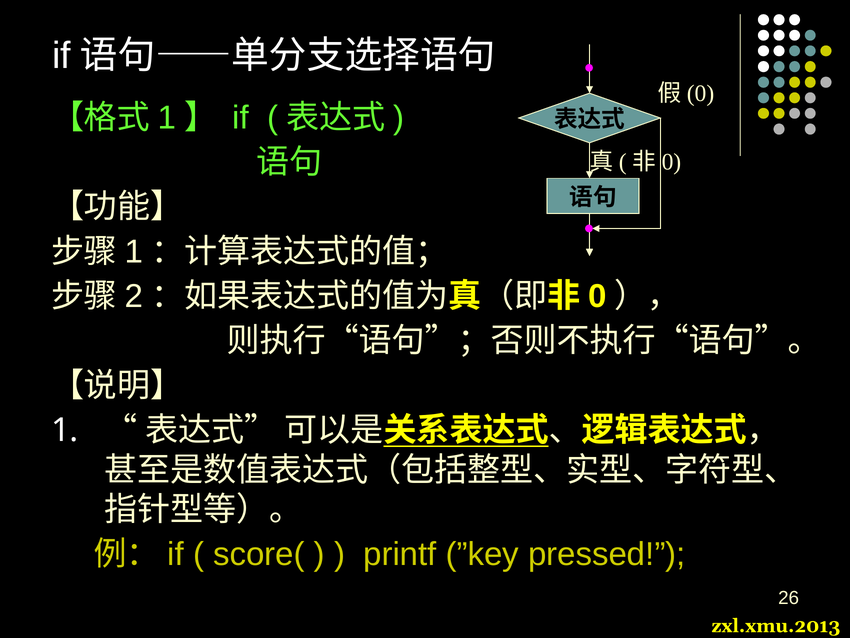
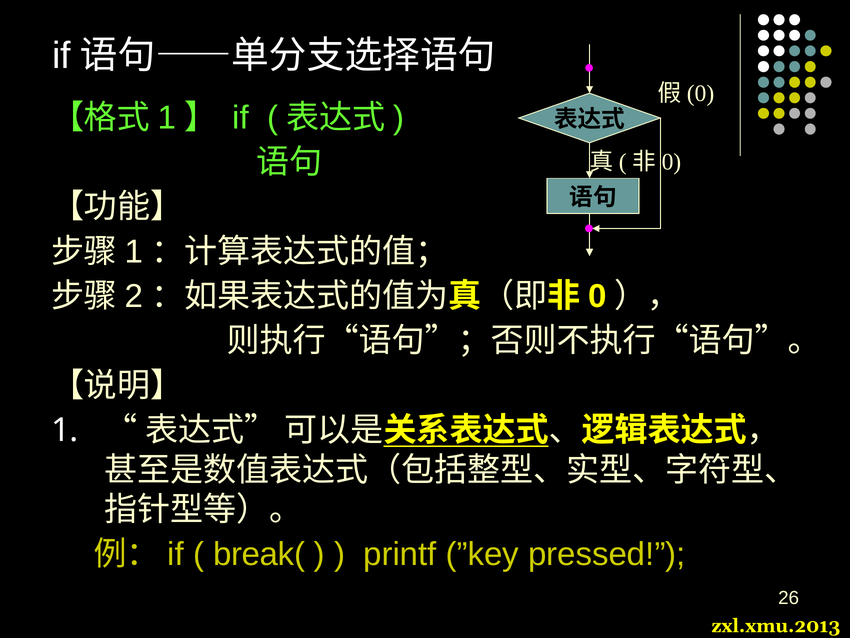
score(: score( -> break(
